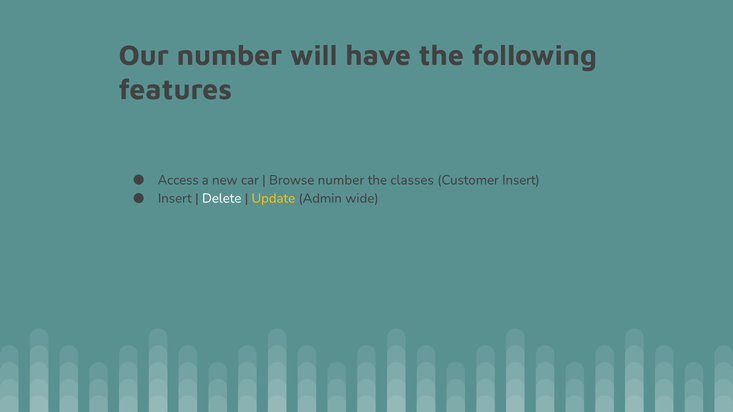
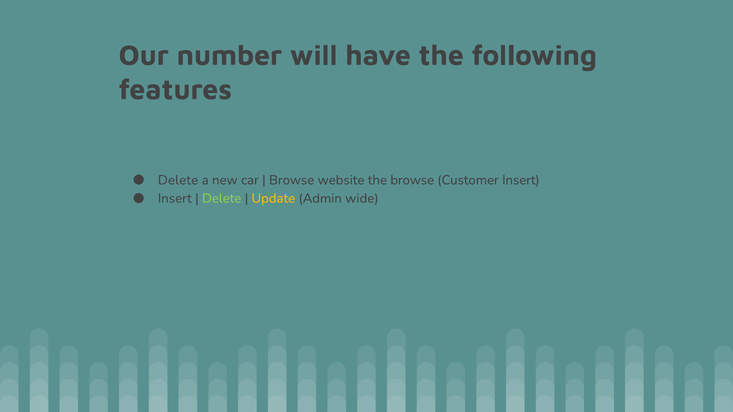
Access at (178, 180): Access -> Delete
Browse number: number -> website
the classes: classes -> browse
Delete at (222, 198) colour: white -> light green
